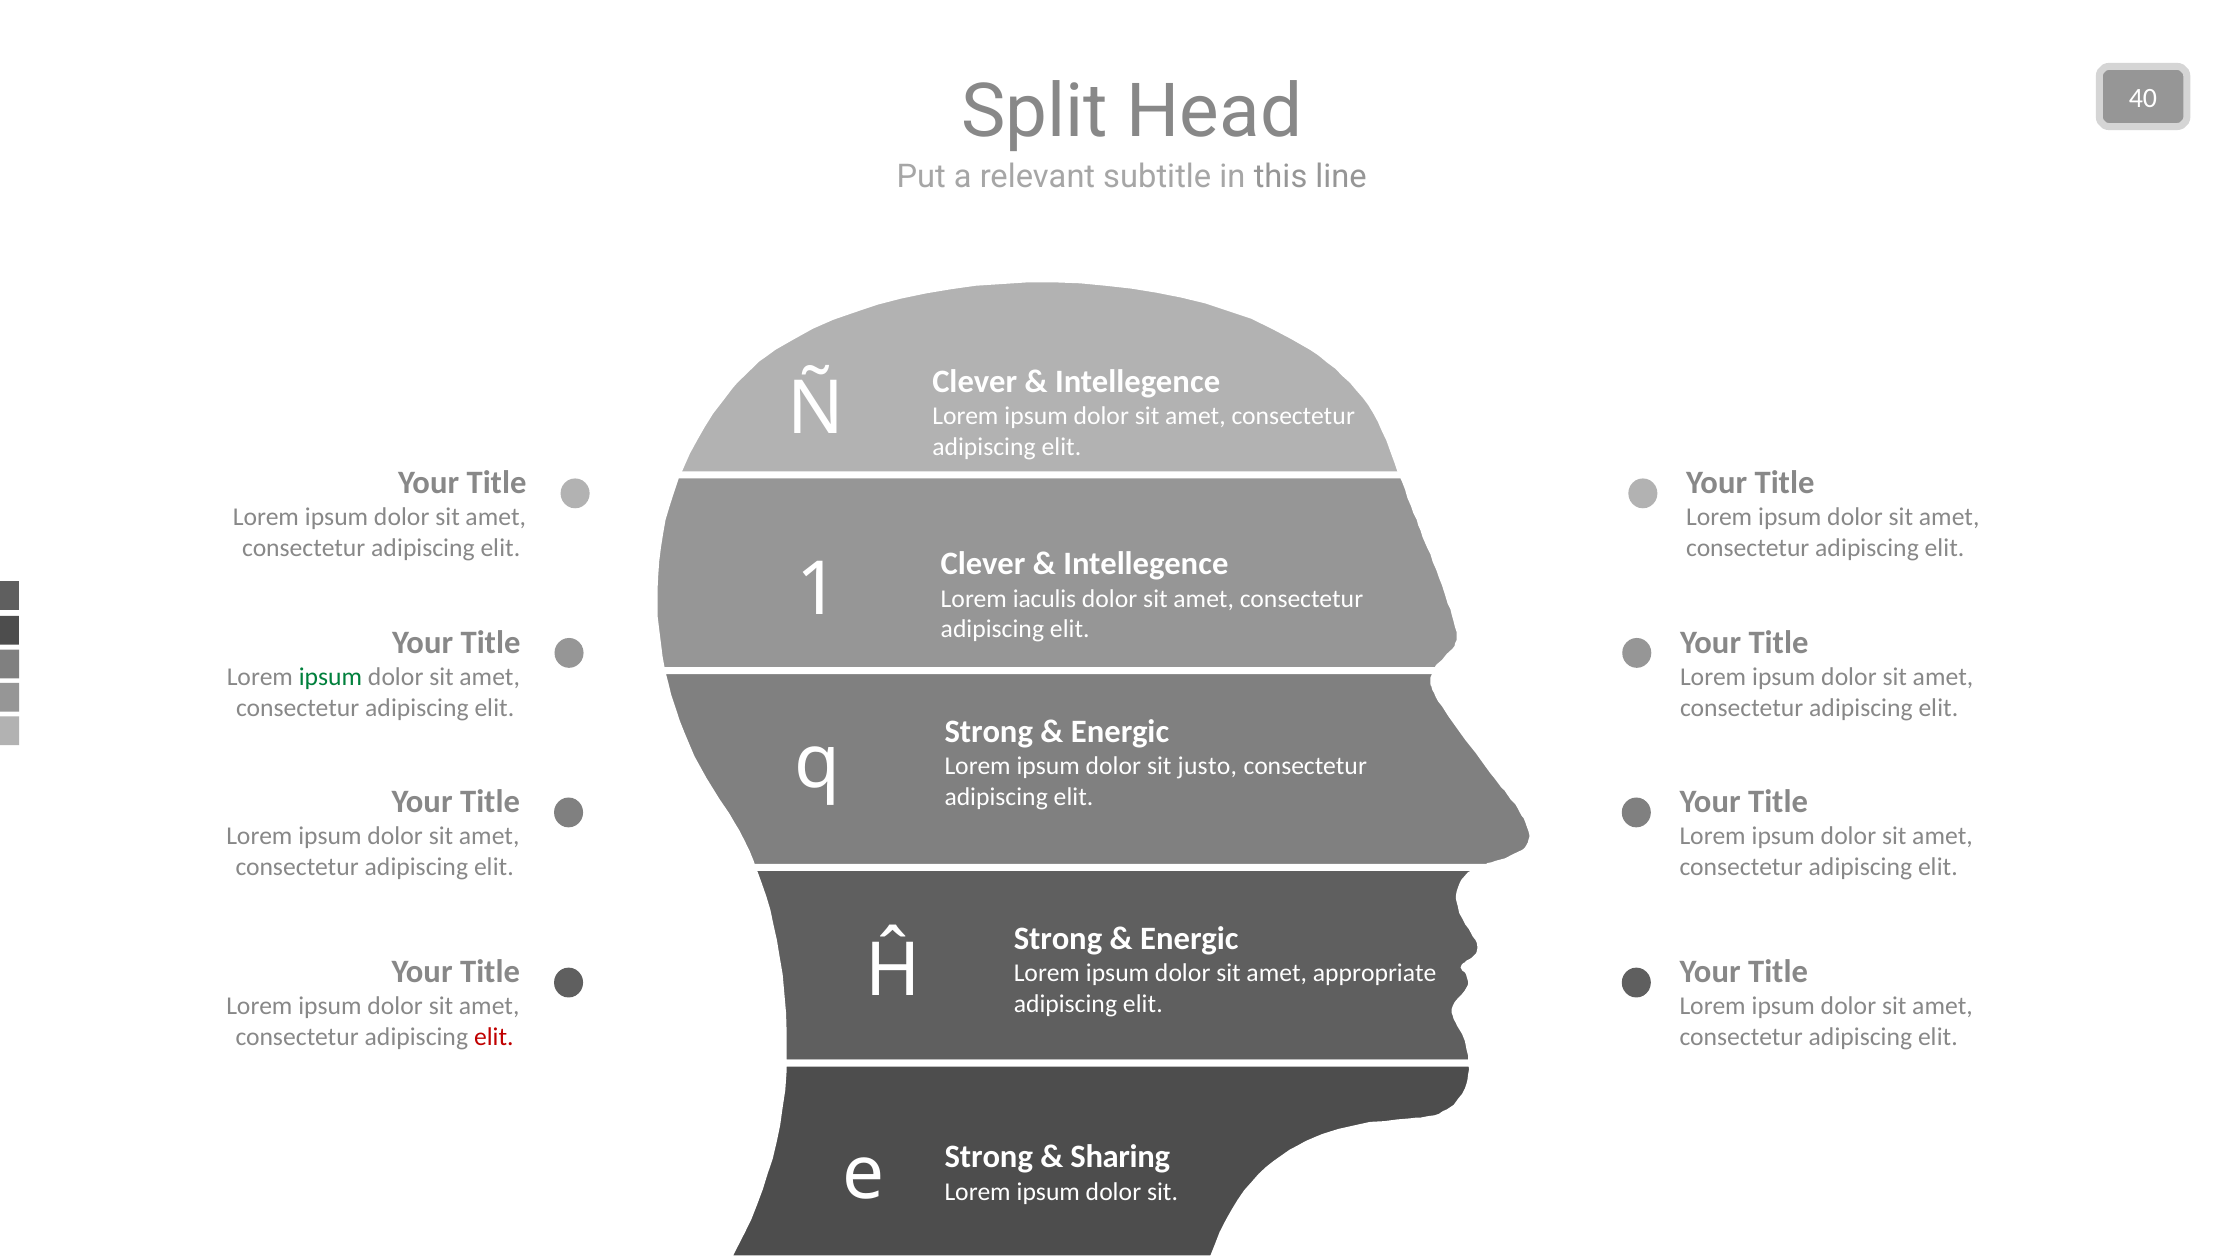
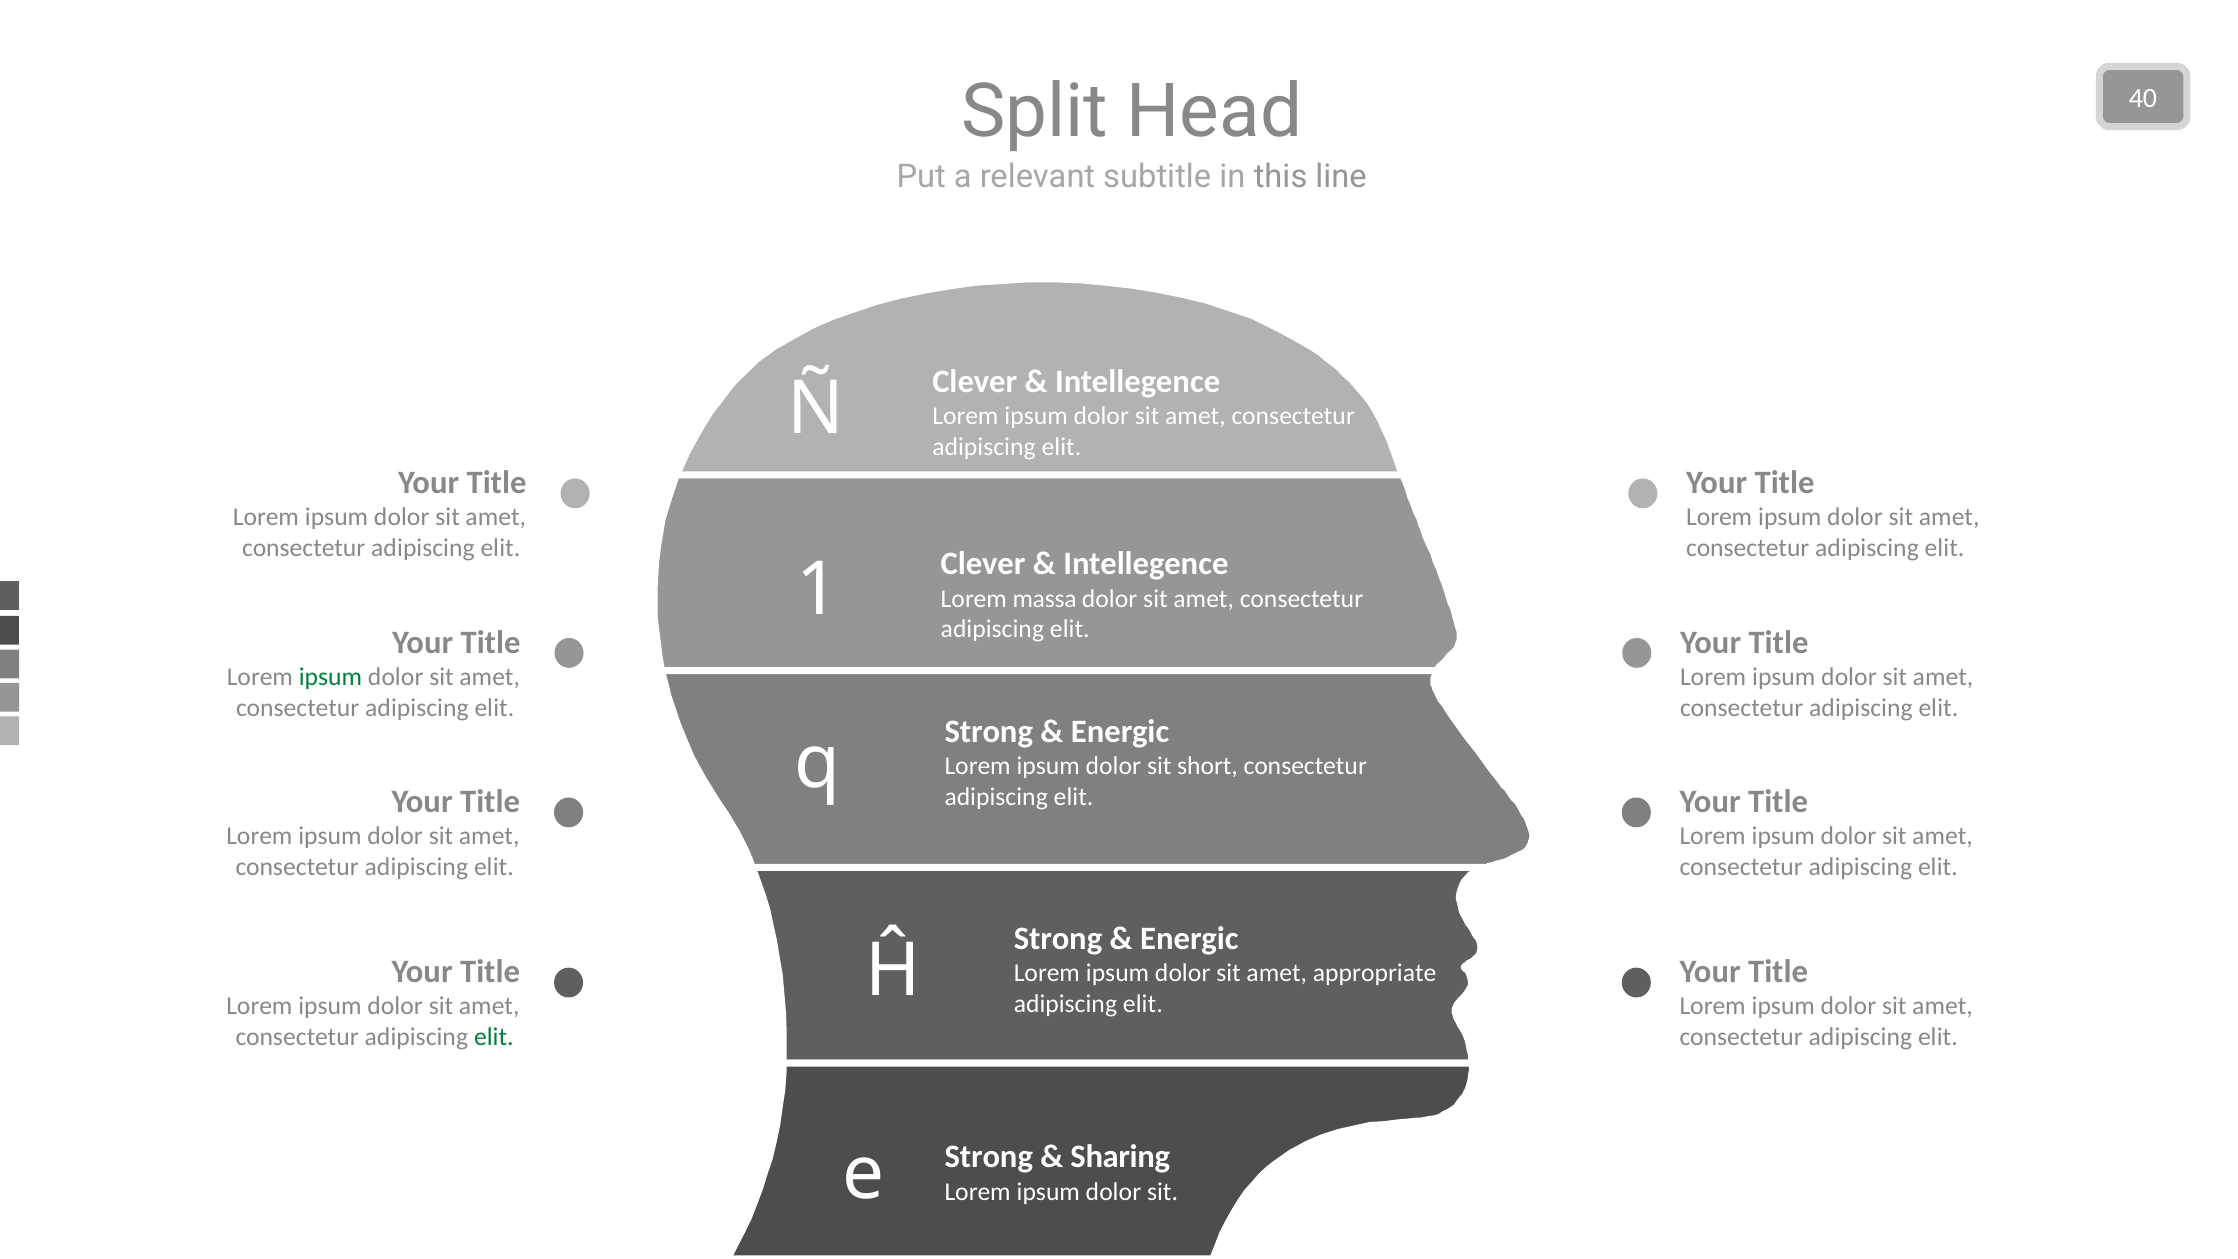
iaculis: iaculis -> massa
justo: justo -> short
elit at (494, 1037) colour: red -> green
